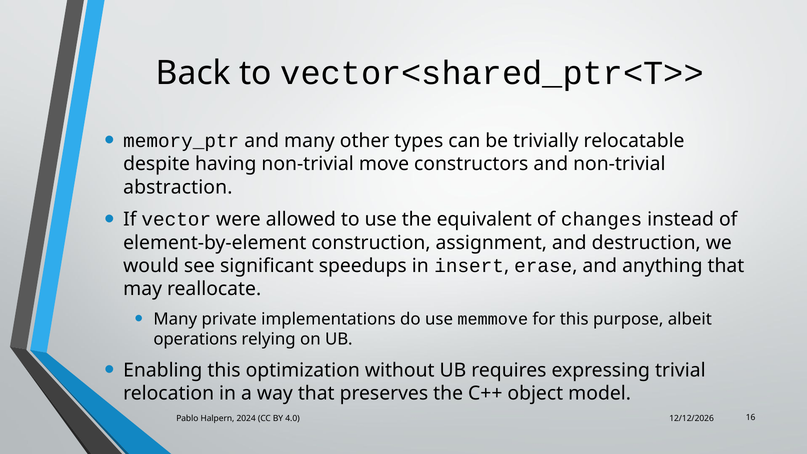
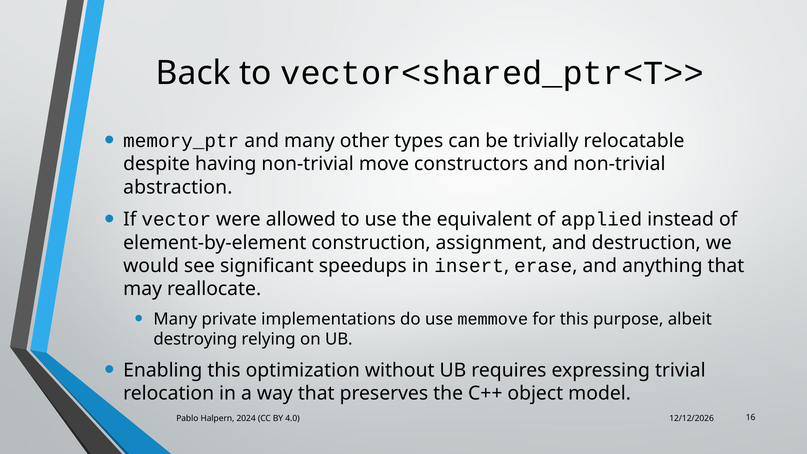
changes: changes -> applied
operations: operations -> destroying
